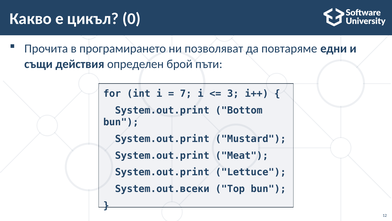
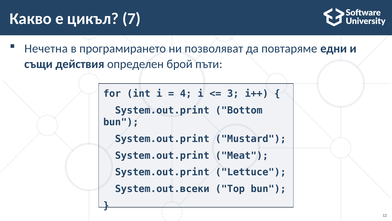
0: 0 -> 7
Прочита: Прочита -> Нечетна
7: 7 -> 4
